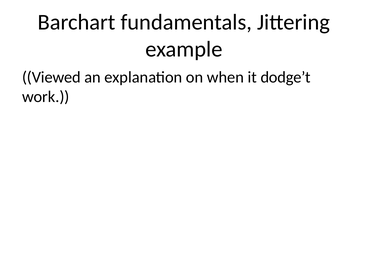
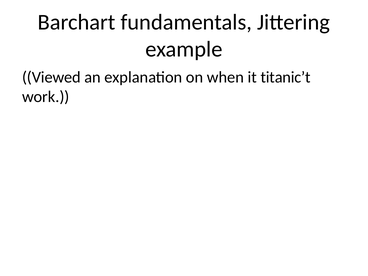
dodge’t: dodge’t -> titanic’t
